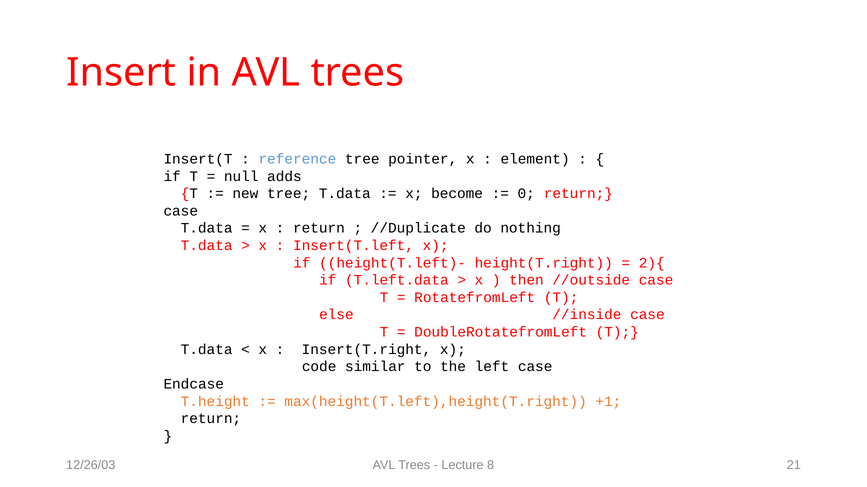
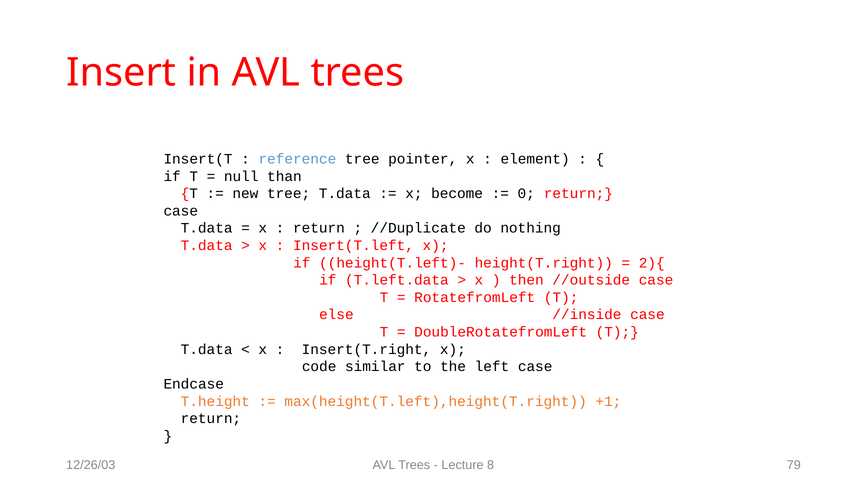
adds: adds -> than
21: 21 -> 79
